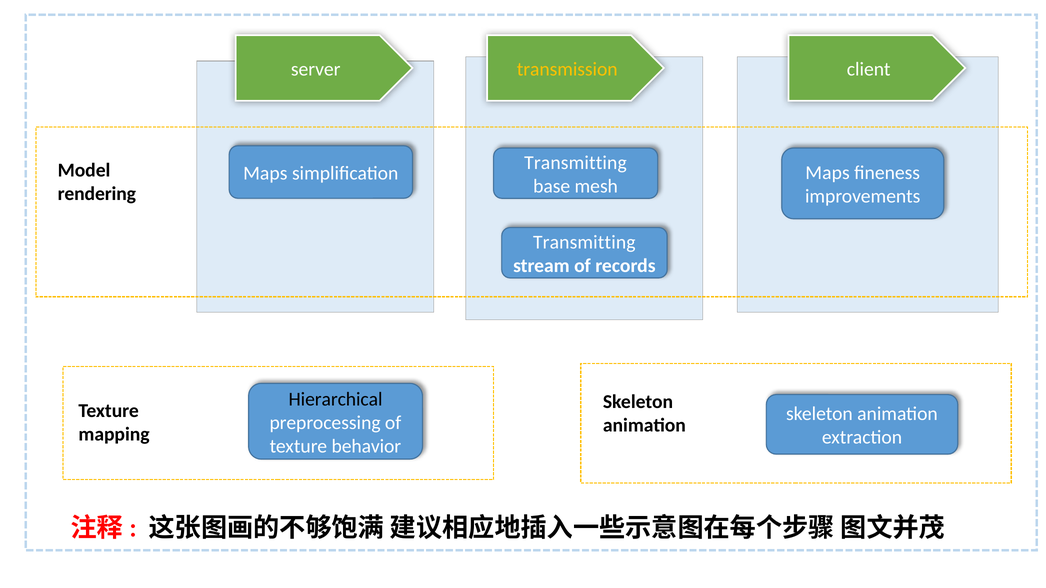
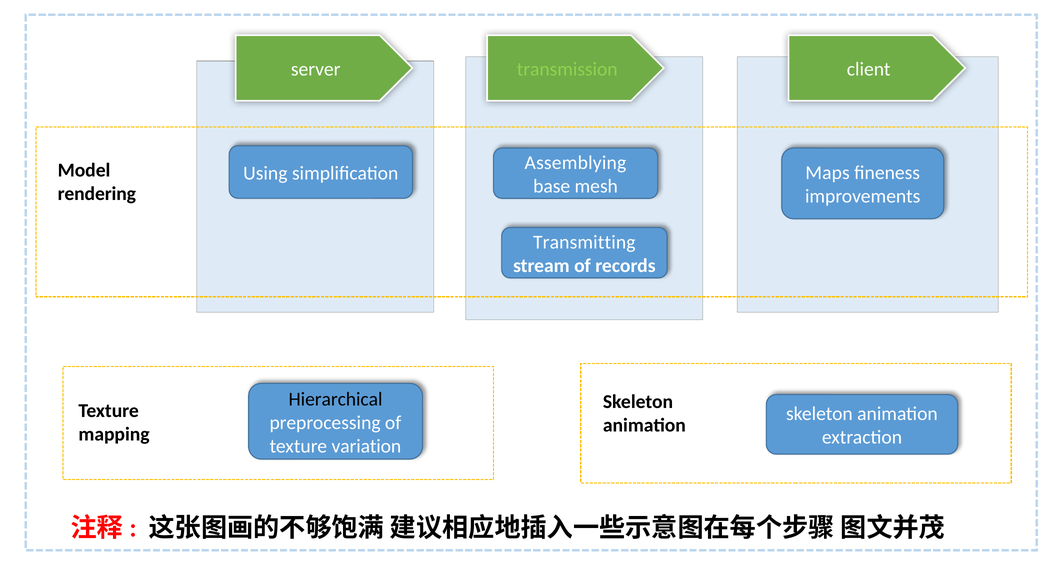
transmission colour: yellow -> light green
Transmitting at (575, 163): Transmitting -> Assemblying
Maps at (265, 173): Maps -> Using
behavior: behavior -> variation
